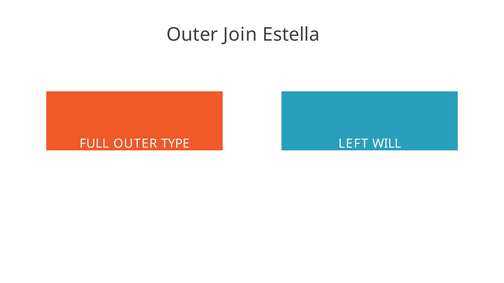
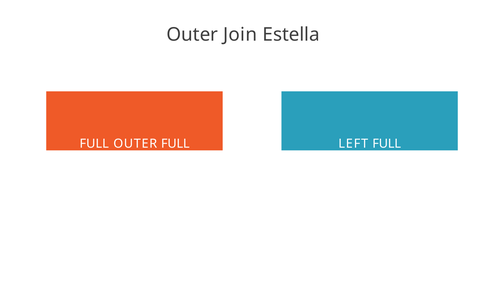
OUTER TYPE: TYPE -> FULL
LEFT WILL: WILL -> FULL
